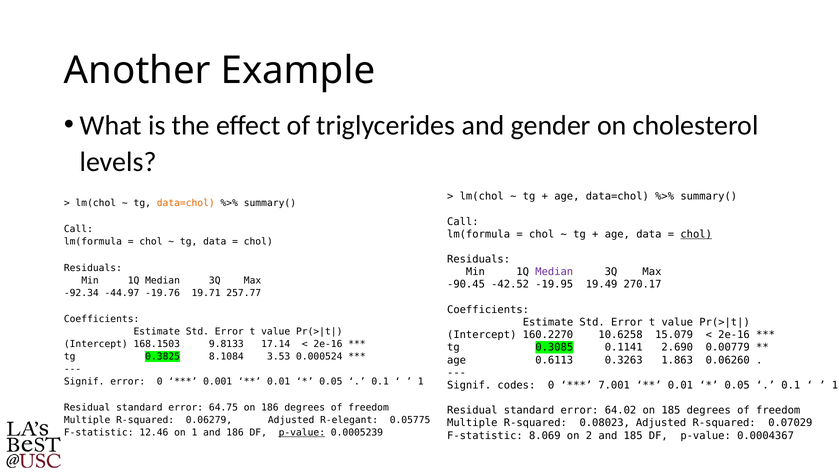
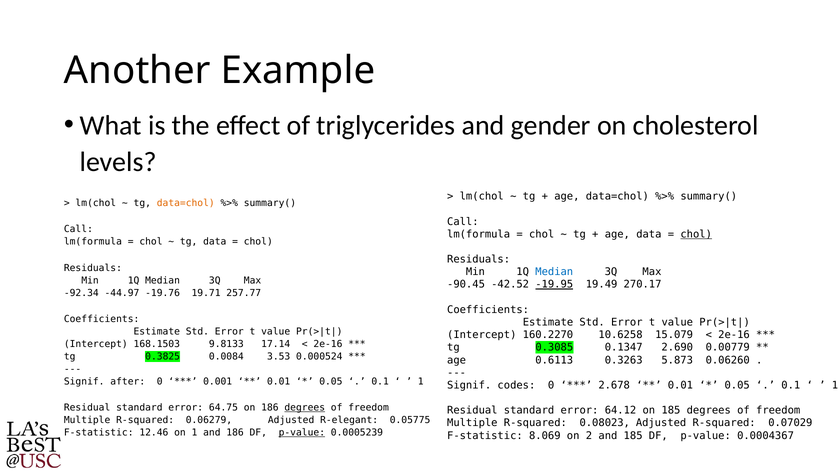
Median at (554, 272) colour: purple -> blue
-19.95 underline: none -> present
0.1141: 0.1141 -> 0.1347
8.1084: 8.1084 -> 0.0084
1.863: 1.863 -> 5.873
Signif error: error -> after
7.001: 7.001 -> 2.678
degrees at (305, 408) underline: none -> present
64.02: 64.02 -> 64.12
